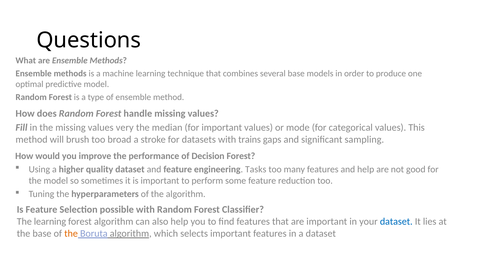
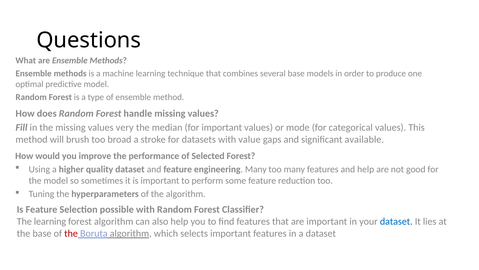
trains: trains -> value
sampling: sampling -> available
Decision: Decision -> Selected
engineering Tasks: Tasks -> Many
the at (71, 233) colour: orange -> red
